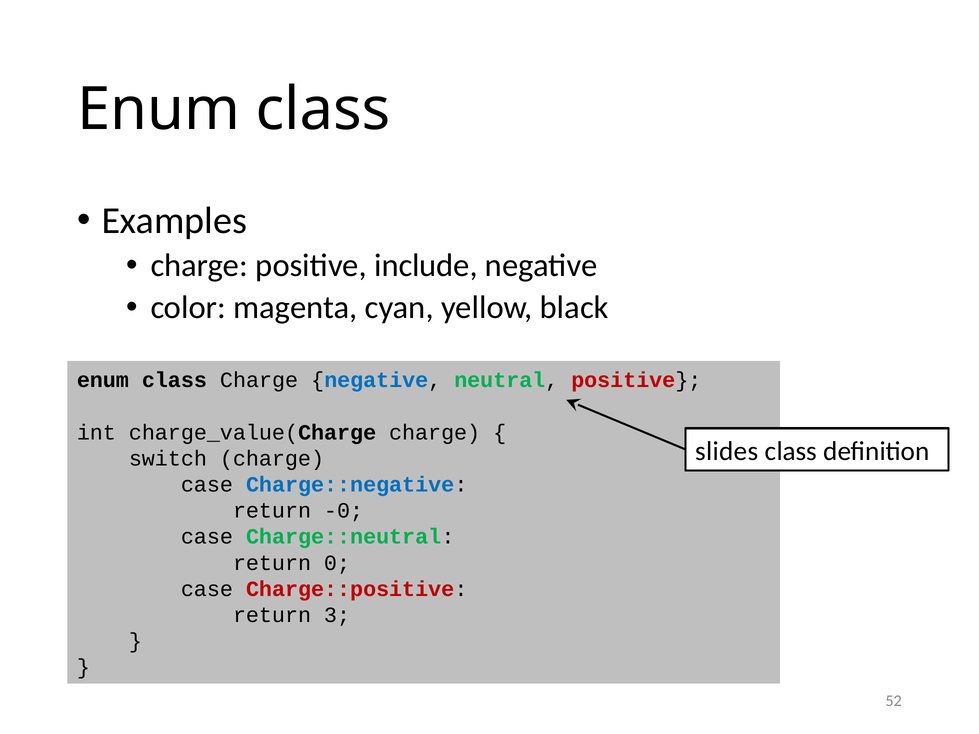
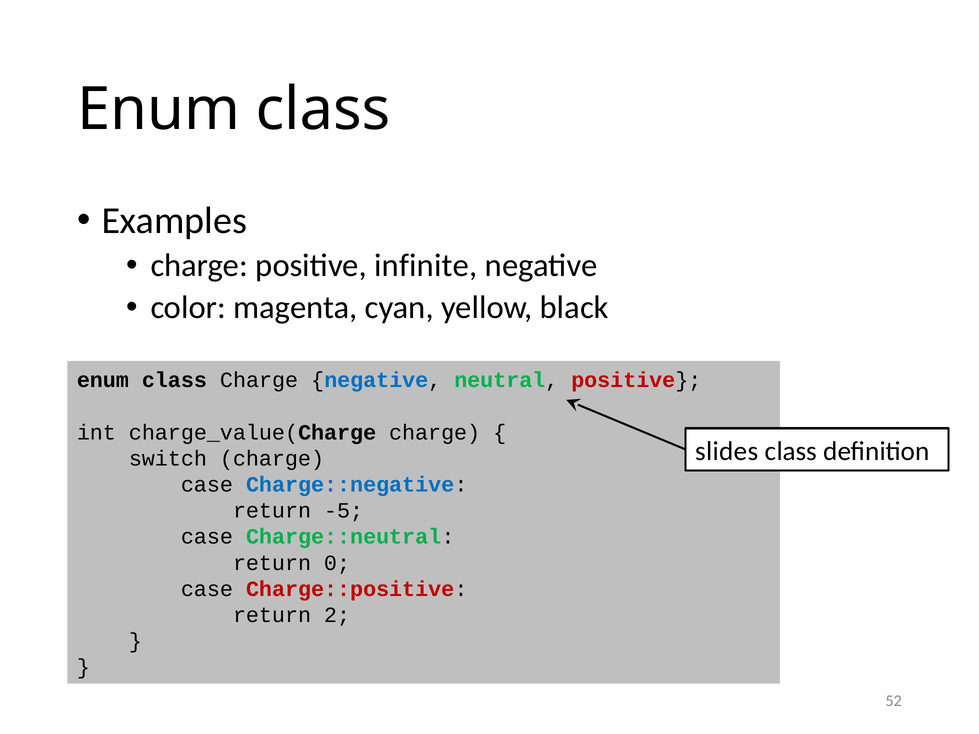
include: include -> infinite
-0: -0 -> -5
3: 3 -> 2
